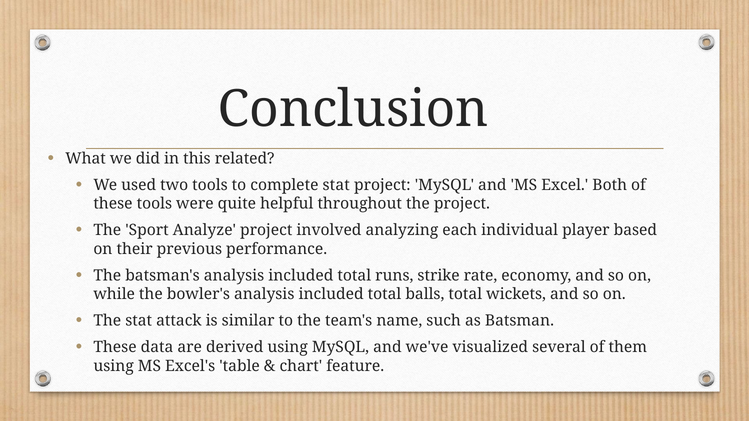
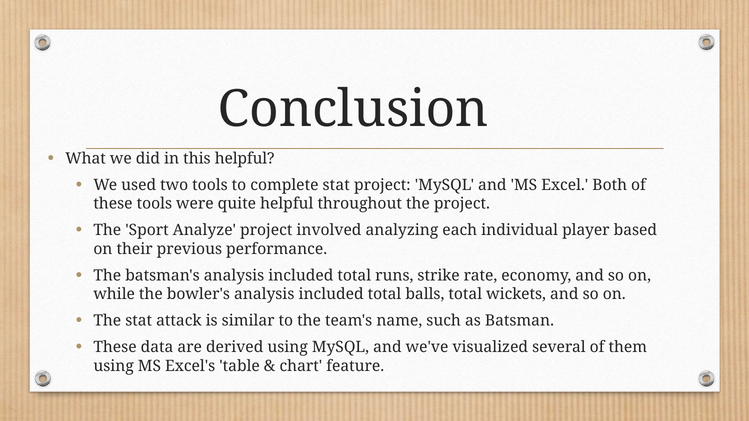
this related: related -> helpful
